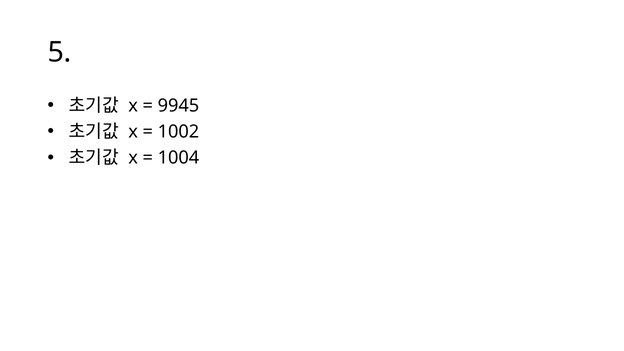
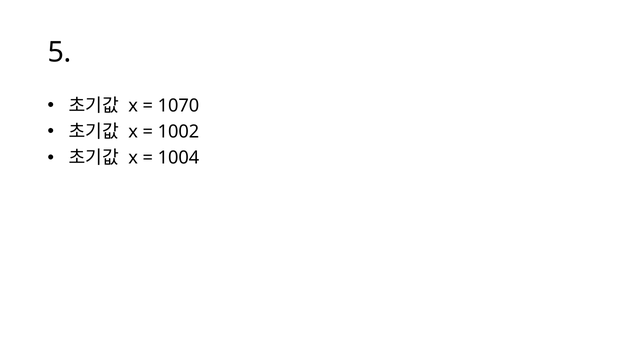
9945: 9945 -> 1070
